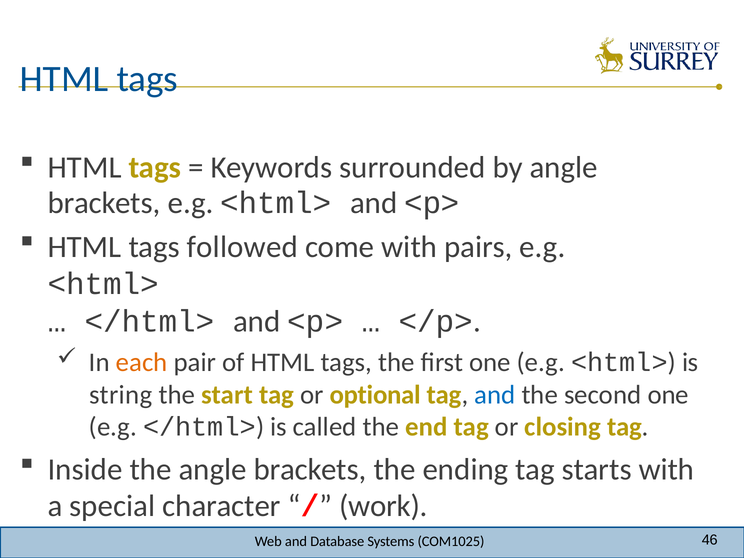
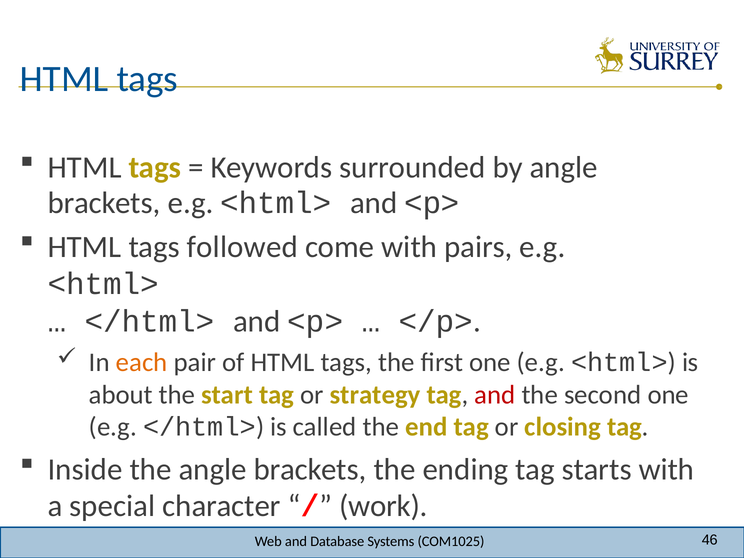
string: string -> about
optional: optional -> strategy
and at (495, 395) colour: blue -> red
